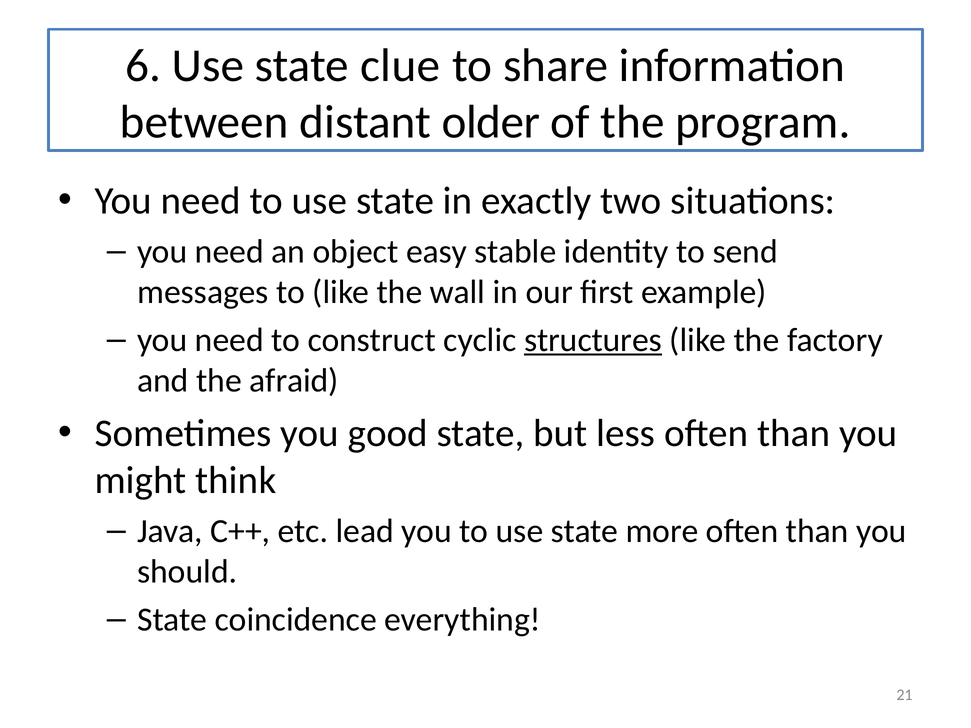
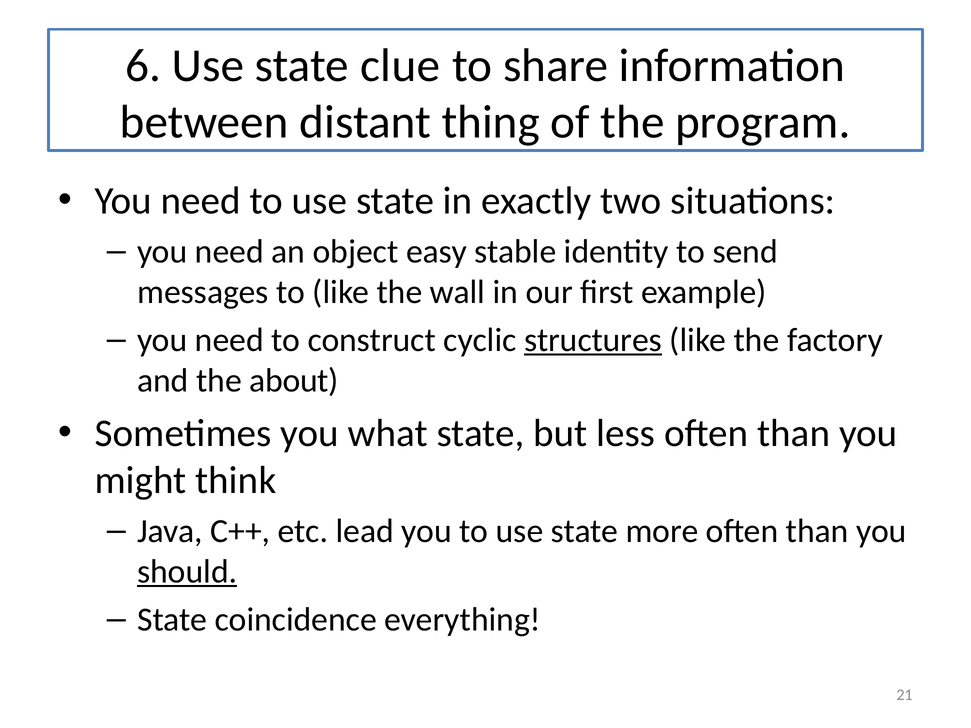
older: older -> thing
afraid: afraid -> about
good: good -> what
should underline: none -> present
